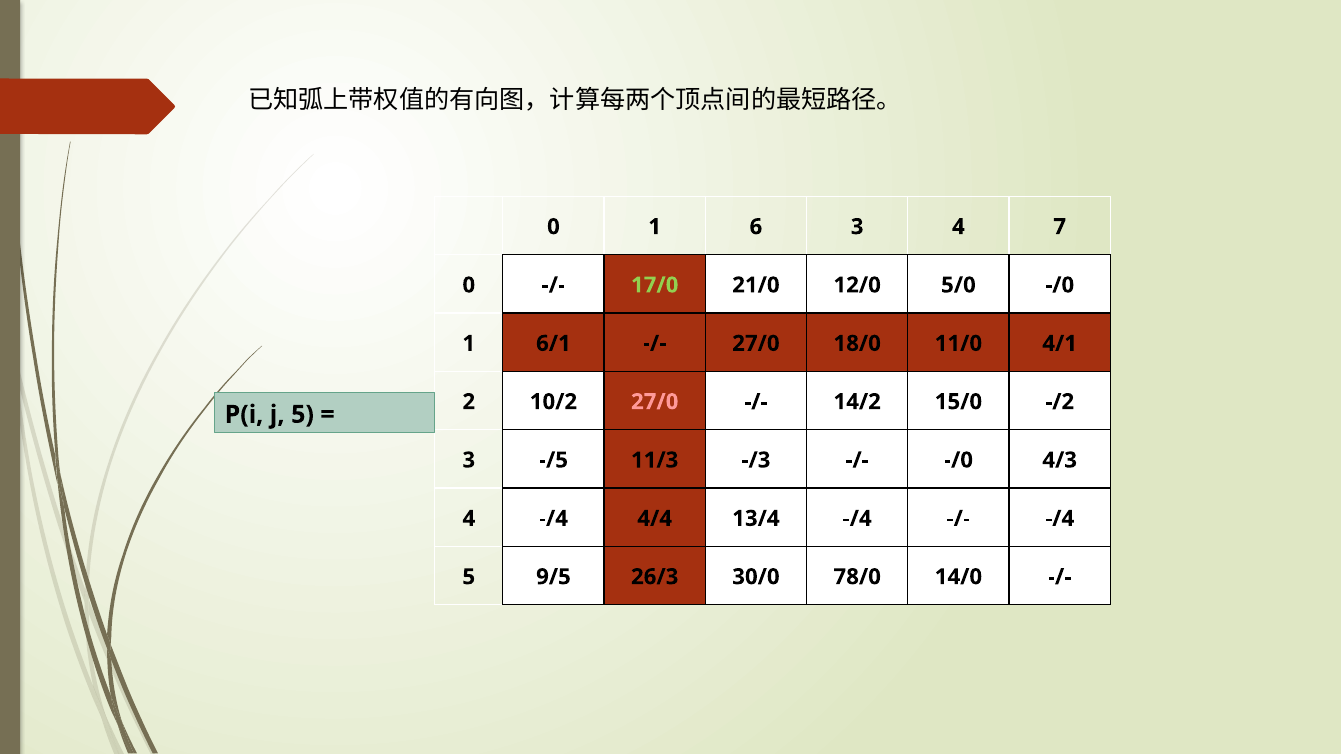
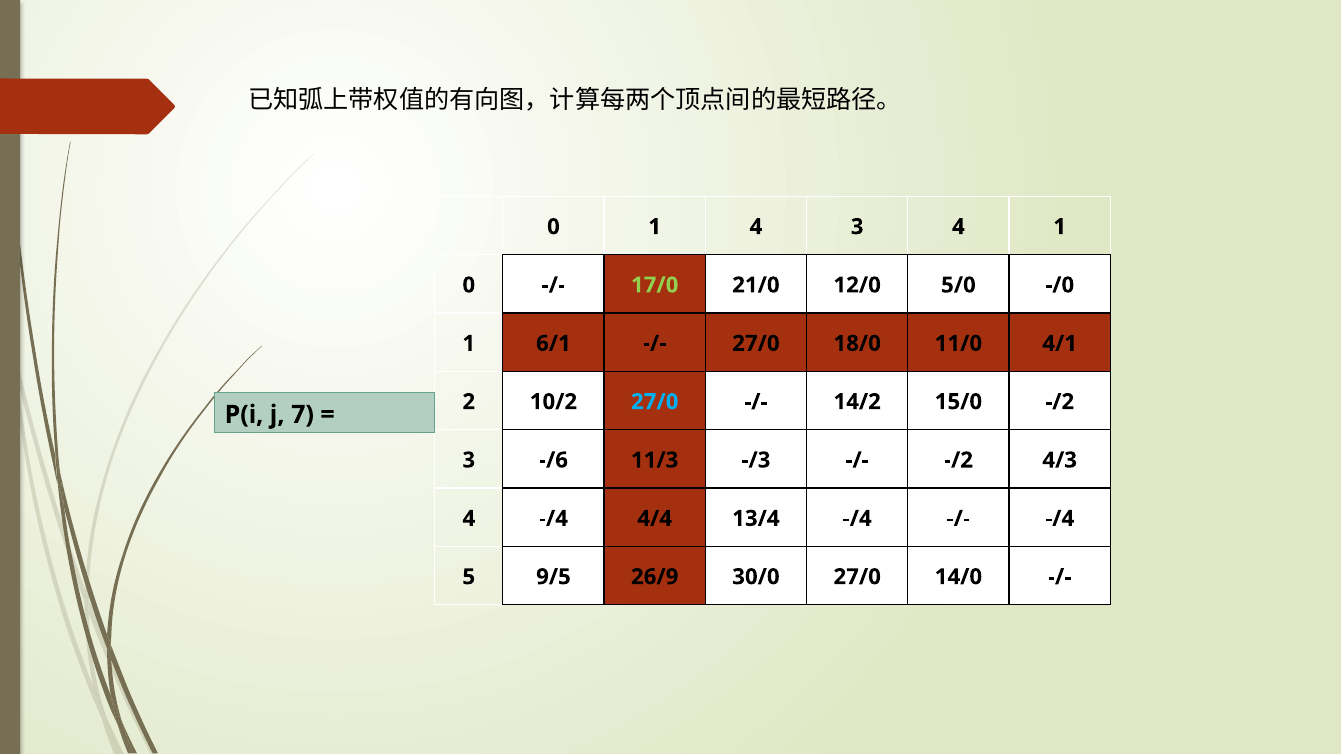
1 6: 6 -> 4
4 7: 7 -> 1
27/0 at (655, 402) colour: pink -> light blue
j 5: 5 -> 7
-/5: -/5 -> -/6
-/0 at (958, 460): -/0 -> -/2
26/3: 26/3 -> 26/9
30/0 78/0: 78/0 -> 27/0
